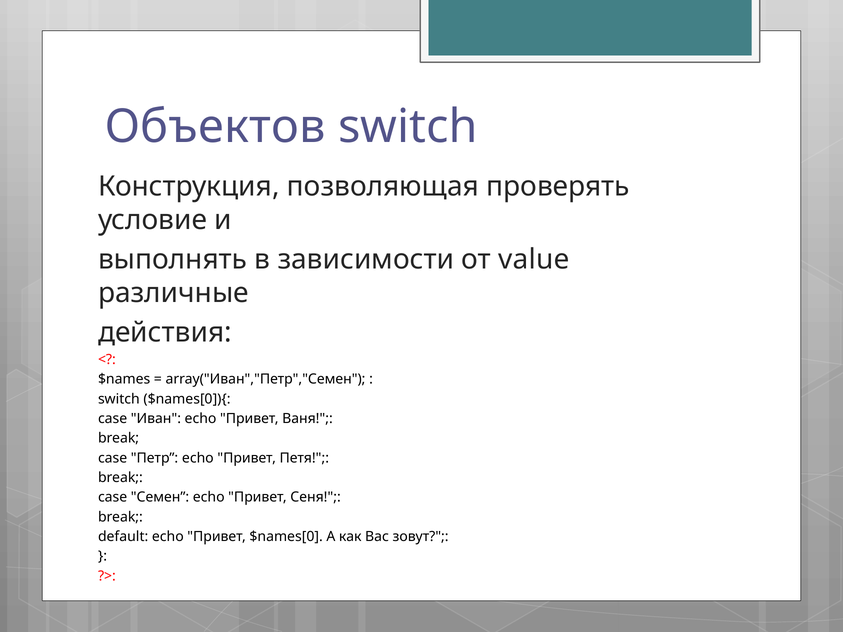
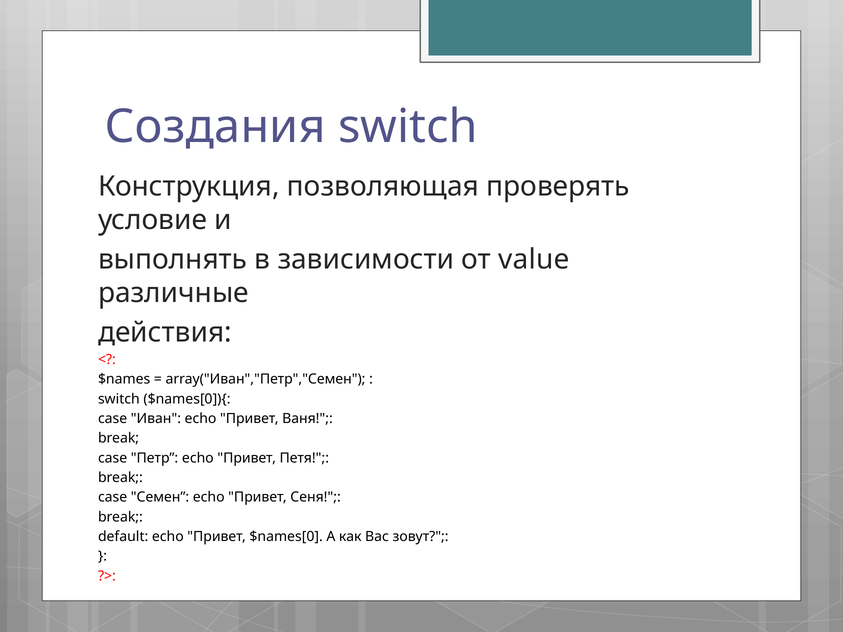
Объектов: Объектов -> Создания
